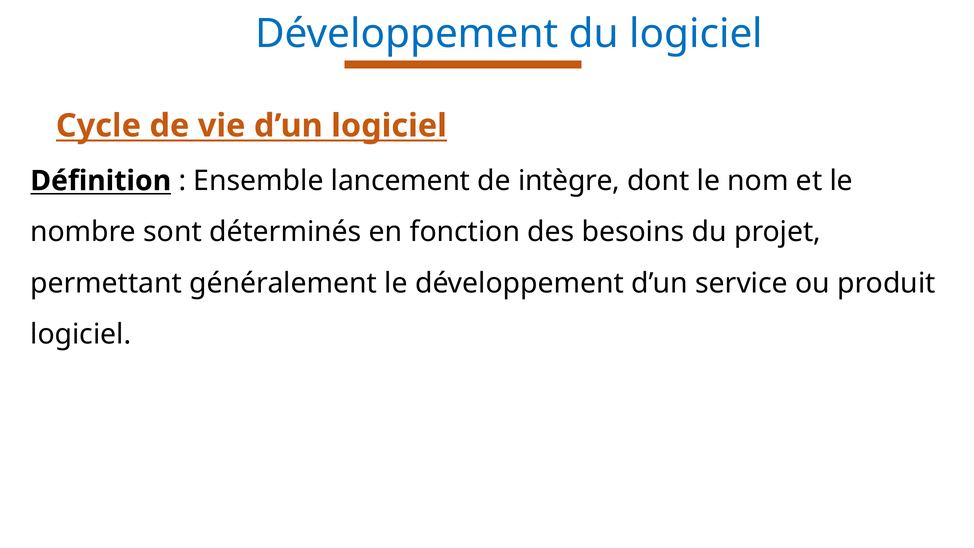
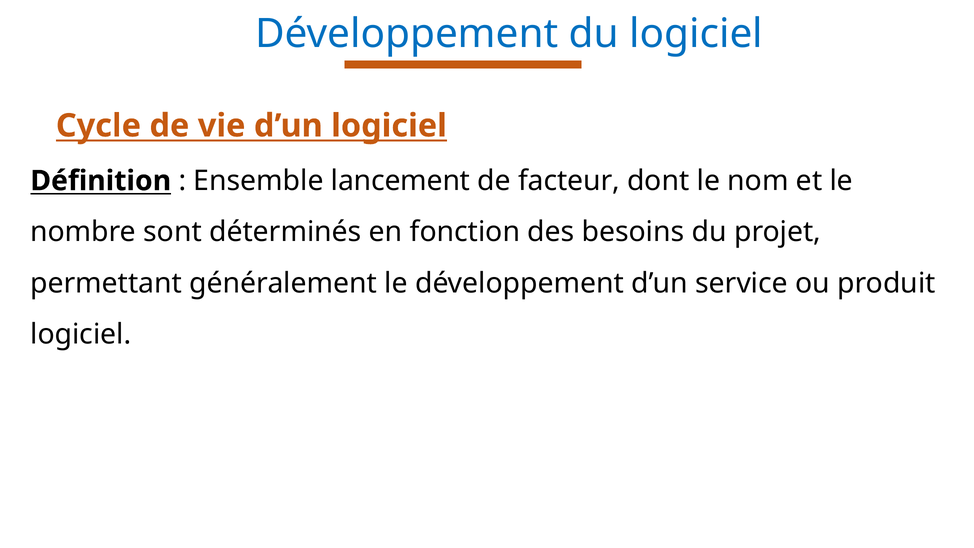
intègre: intègre -> facteur
